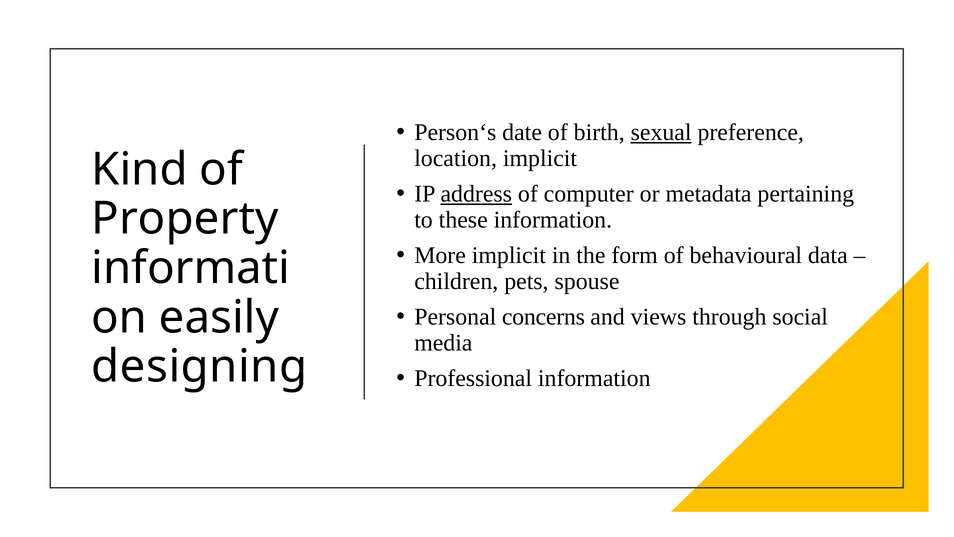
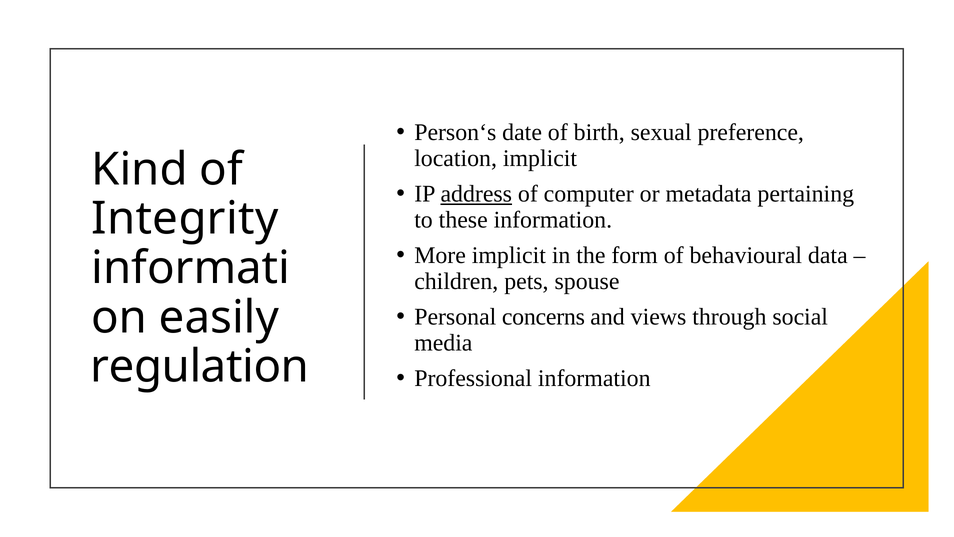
sexual underline: present -> none
Property: Property -> Integrity
designing: designing -> regulation
